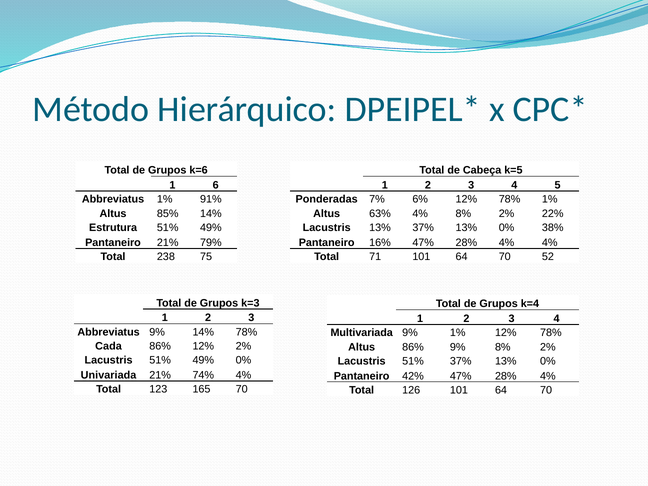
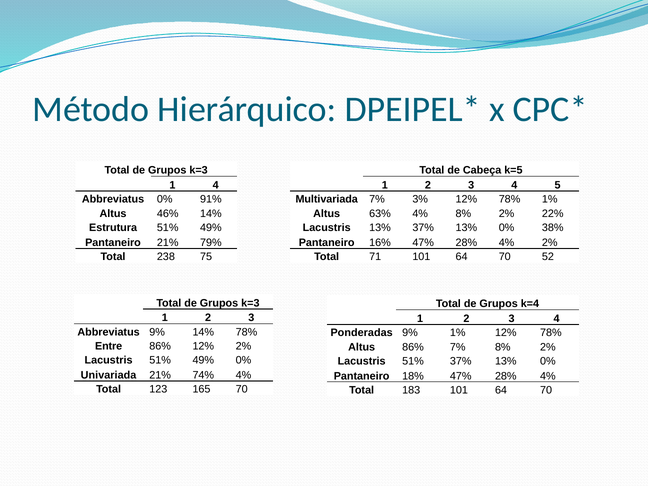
k=6 at (199, 170): k=6 -> k=3
1 6: 6 -> 4
Abbreviatus 1%: 1% -> 0%
Ponderadas: Ponderadas -> Multivariada
6%: 6% -> 3%
85%: 85% -> 46%
4% 4%: 4% -> 2%
Multivariada: Multivariada -> Ponderadas
Cada: Cada -> Entre
86% 9%: 9% -> 7%
42%: 42% -> 18%
126: 126 -> 183
